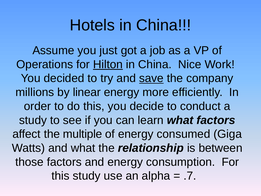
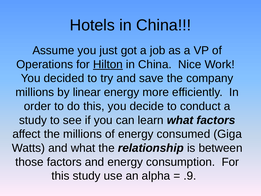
save underline: present -> none
the multiple: multiple -> millions
.7: .7 -> .9
